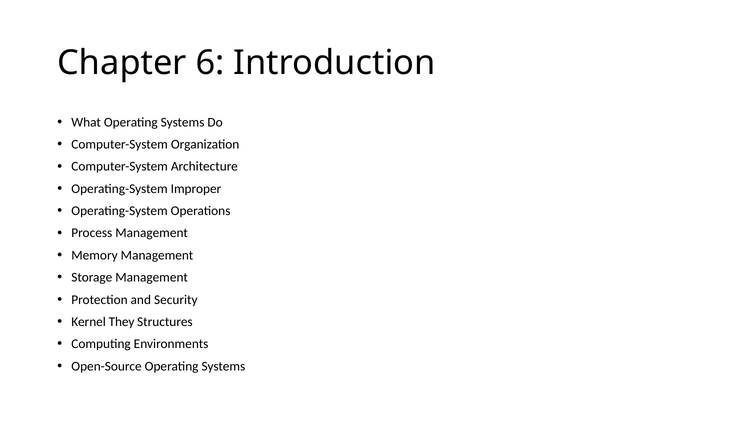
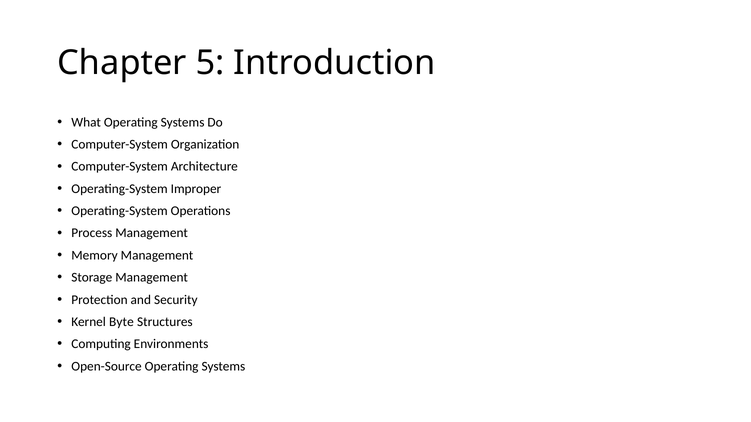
6: 6 -> 5
They: They -> Byte
